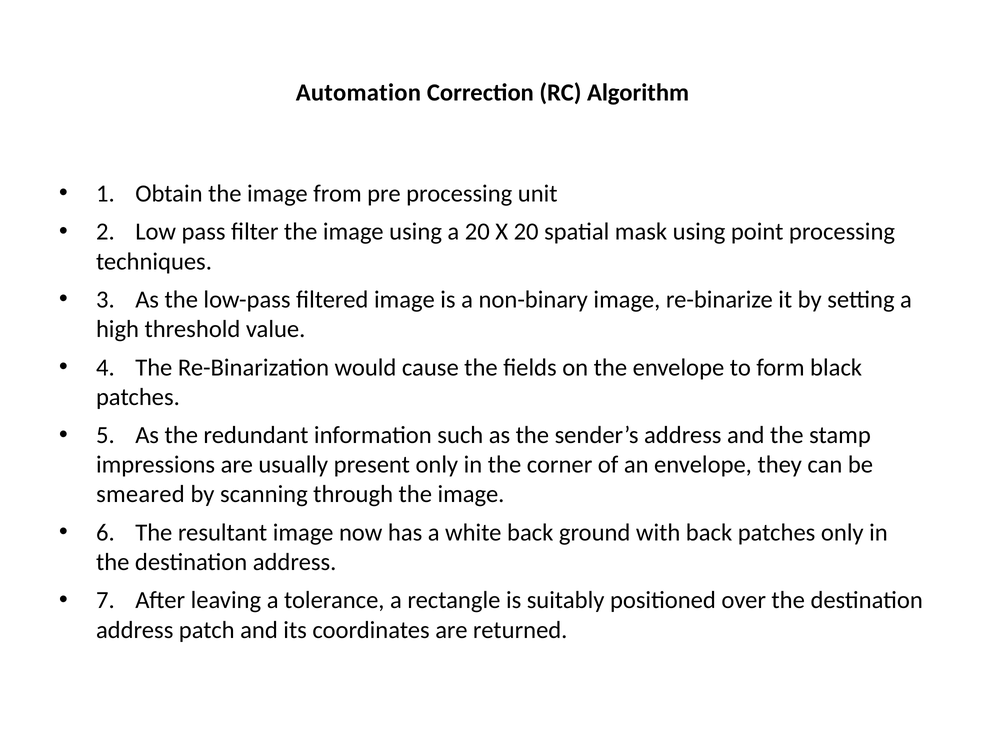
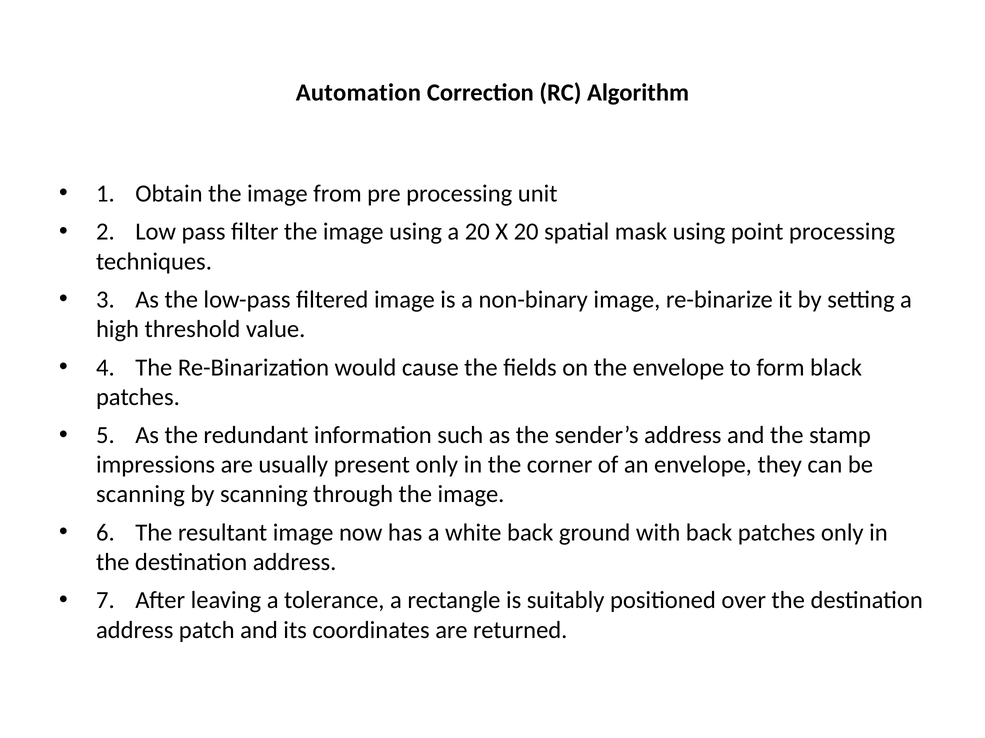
smeared at (140, 495): smeared -> scanning
